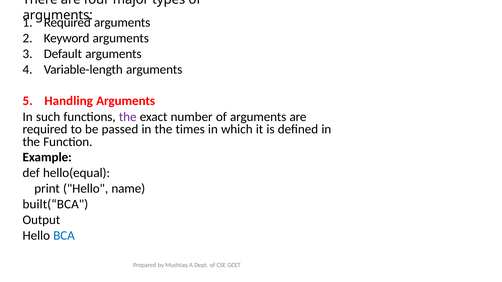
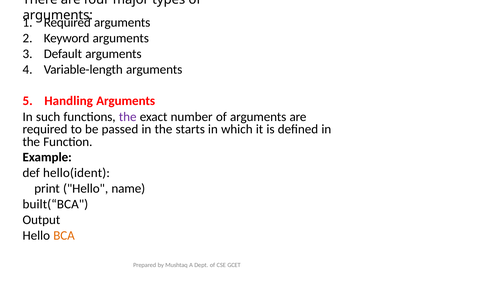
times: times -> starts
hello(equal: hello(equal -> hello(ident
BCA colour: blue -> orange
